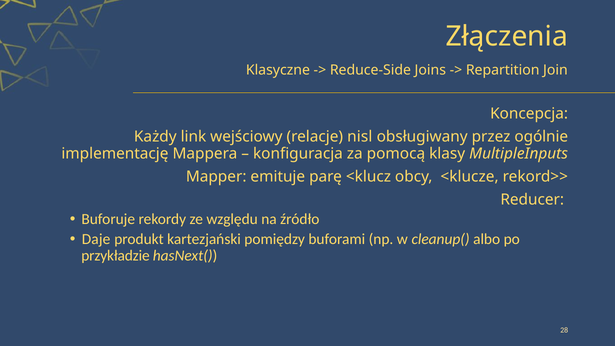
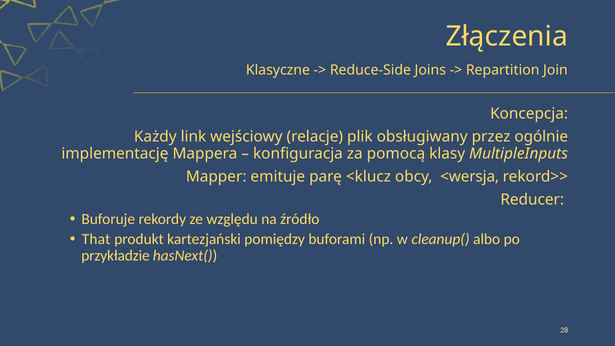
nisl: nisl -> plik
<klucze: <klucze -> <wersja
Daje: Daje -> That
